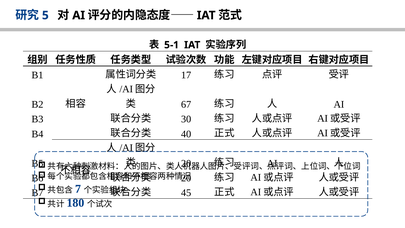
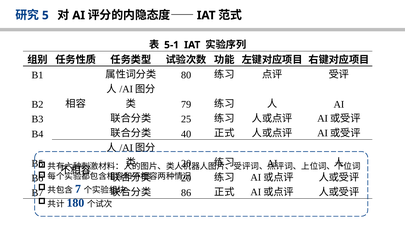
17: 17 -> 80
67: 67 -> 79
30: 30 -> 25
45: 45 -> 86
